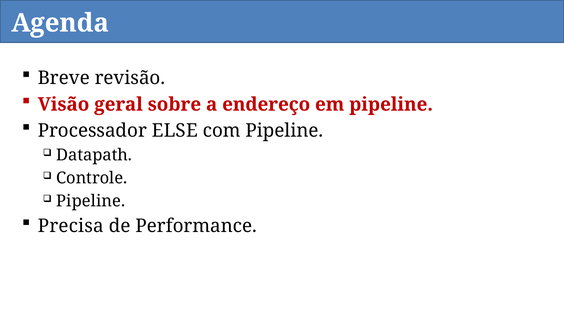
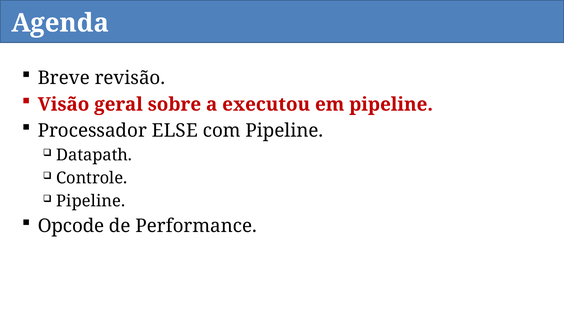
endereço: endereço -> executou
Precisa: Precisa -> Opcode
